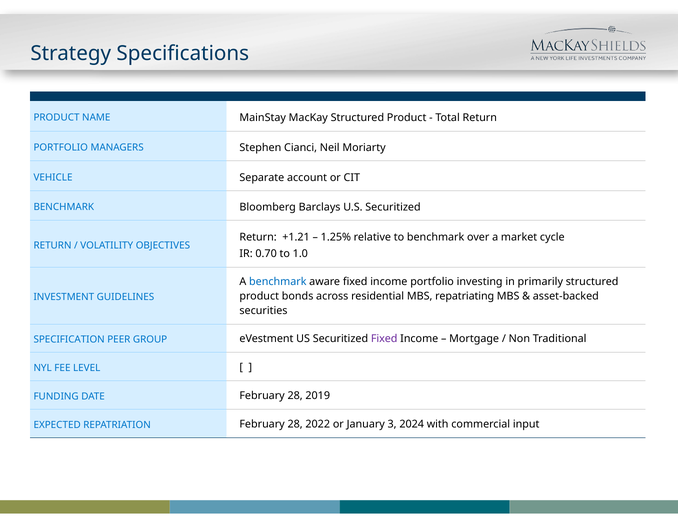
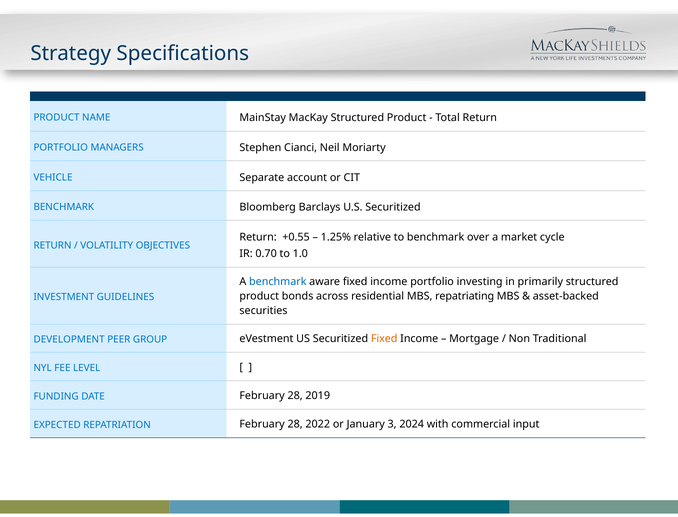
+1.21: +1.21 -> +0.55
SPECIFICATION: SPECIFICATION -> DEVELOPMENT
Fixed at (384, 339) colour: purple -> orange
